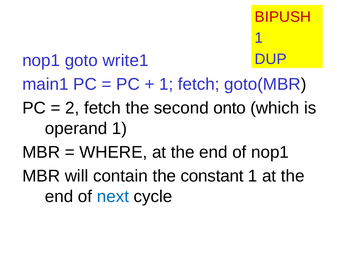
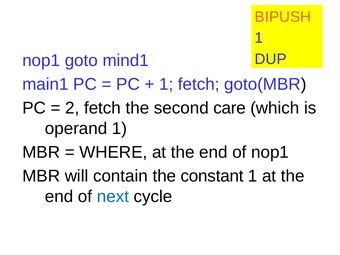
BIPUSH colour: red -> orange
write1: write1 -> mind1
onto: onto -> care
